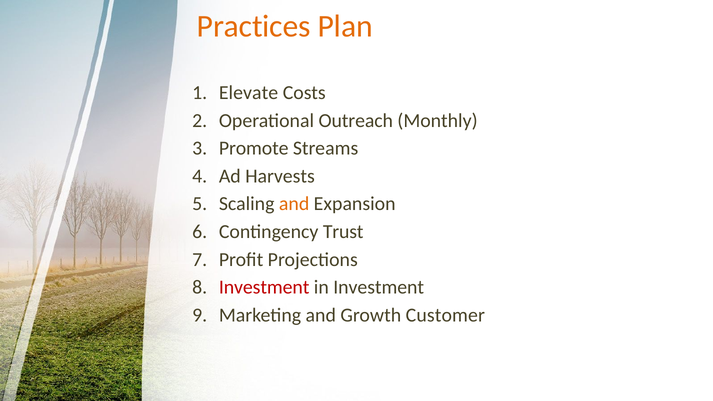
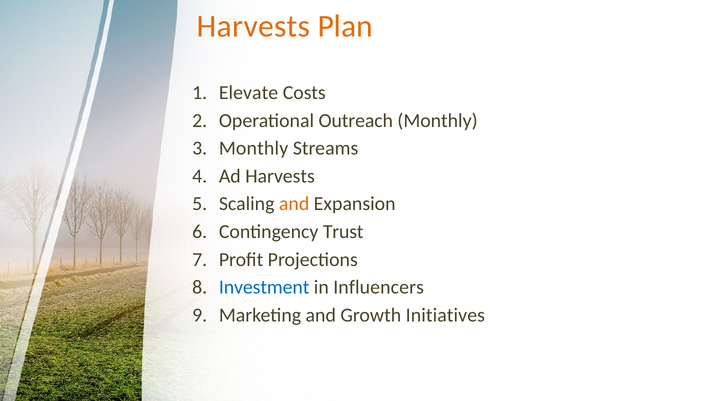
Practices at (254, 26): Practices -> Harvests
Promote at (254, 148): Promote -> Monthly
Investment at (264, 287) colour: red -> blue
in Investment: Investment -> Influencers
Customer: Customer -> Initiatives
